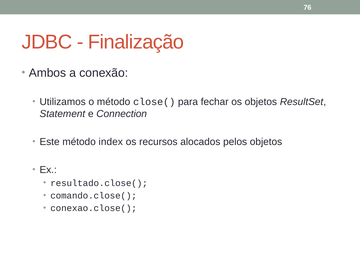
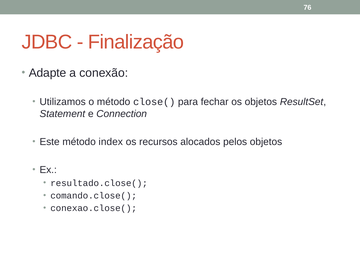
Ambos: Ambos -> Adapte
